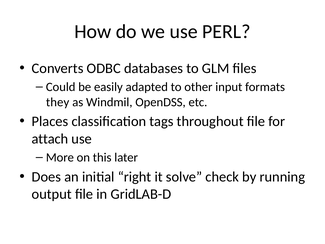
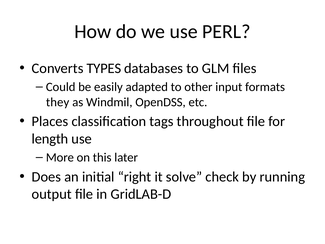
ODBC: ODBC -> TYPES
attach: attach -> length
